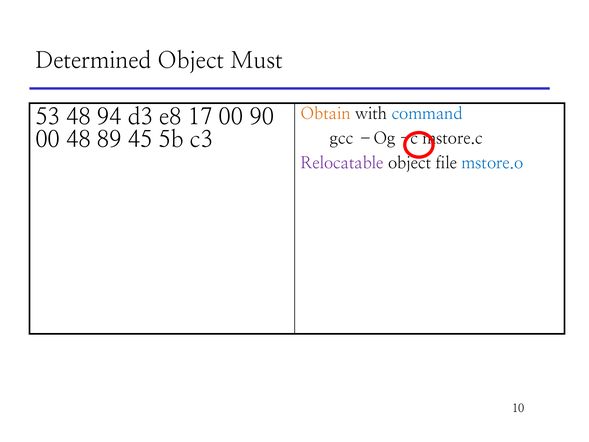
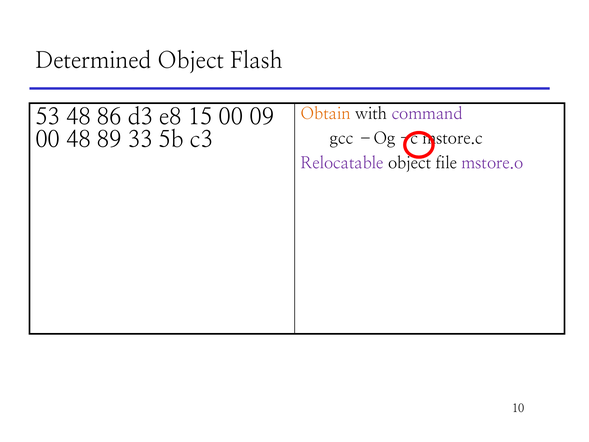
Must: Must -> Flash
command colour: blue -> purple
94: 94 -> 86
17: 17 -> 15
90: 90 -> 09
45: 45 -> 33
mstore.o colour: blue -> purple
